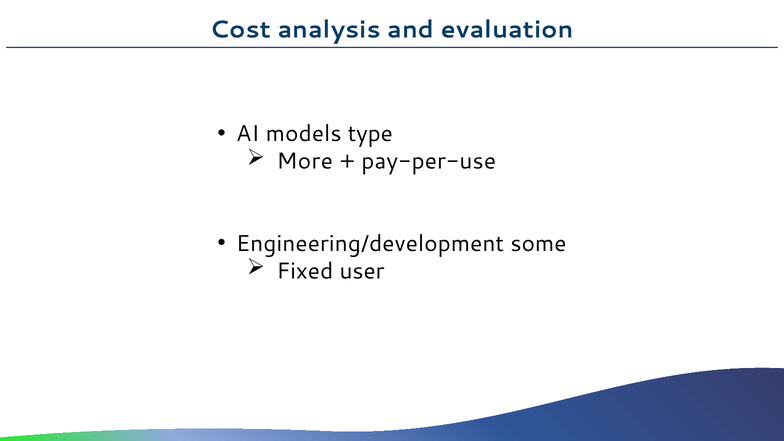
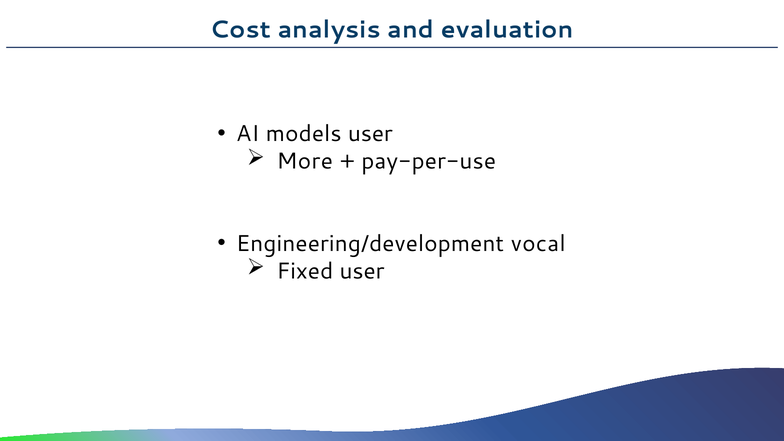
models type: type -> user
some: some -> vocal
